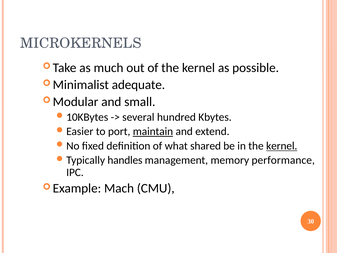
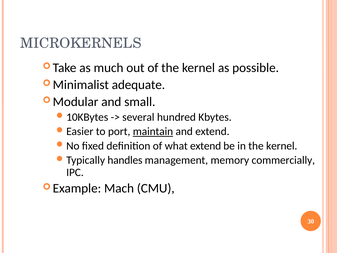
what shared: shared -> extend
kernel at (282, 146) underline: present -> none
performance: performance -> commercially
